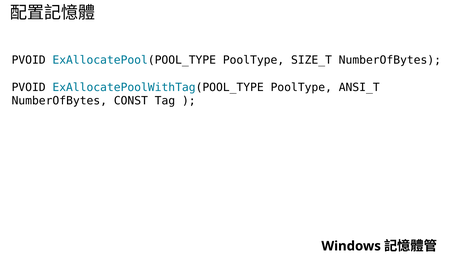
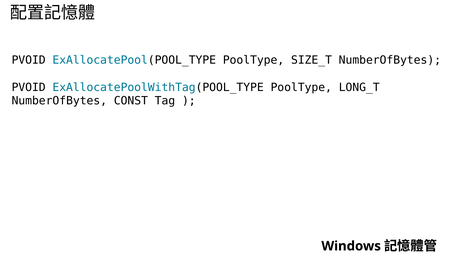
ANSI_T: ANSI_T -> LONG_T
